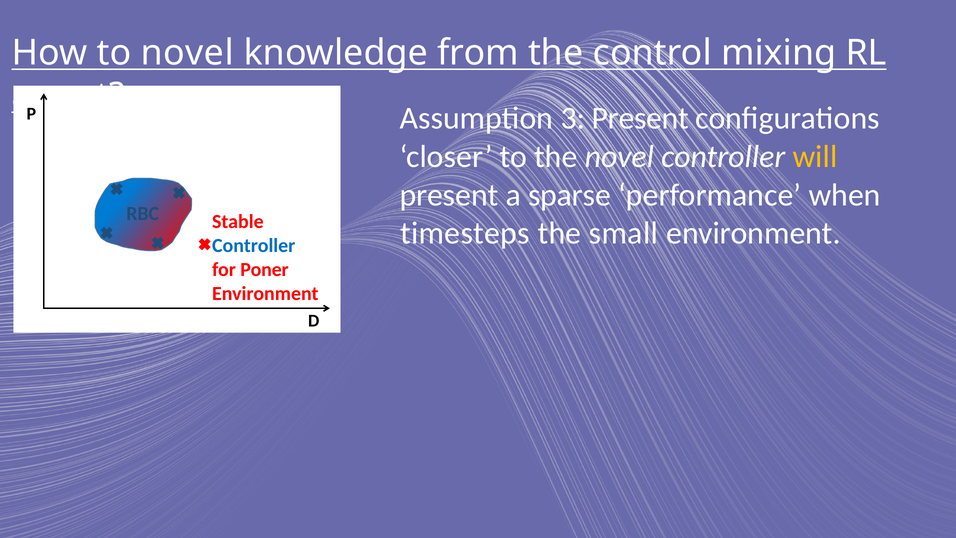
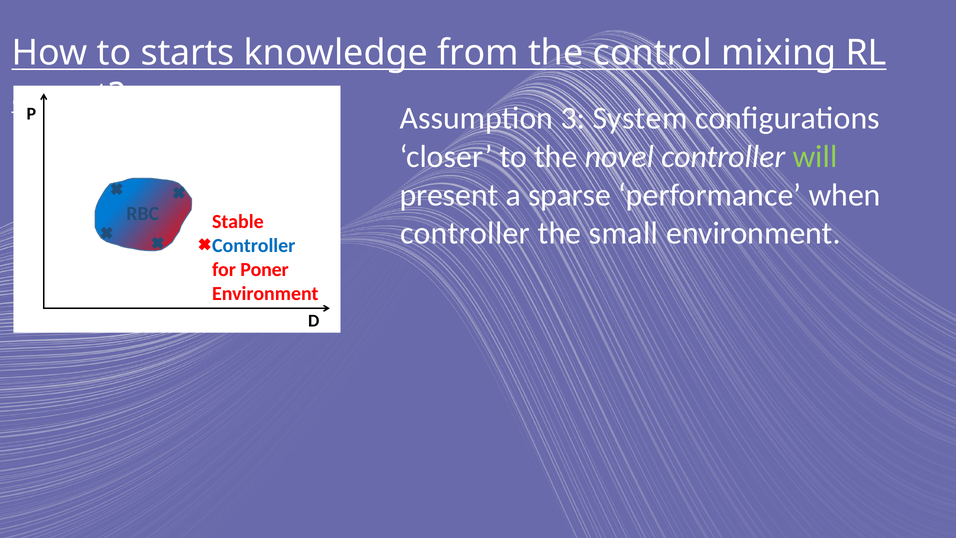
to novel: novel -> starts
3 Present: Present -> System
will colour: yellow -> light green
timesteps at (465, 233): timesteps -> controller
